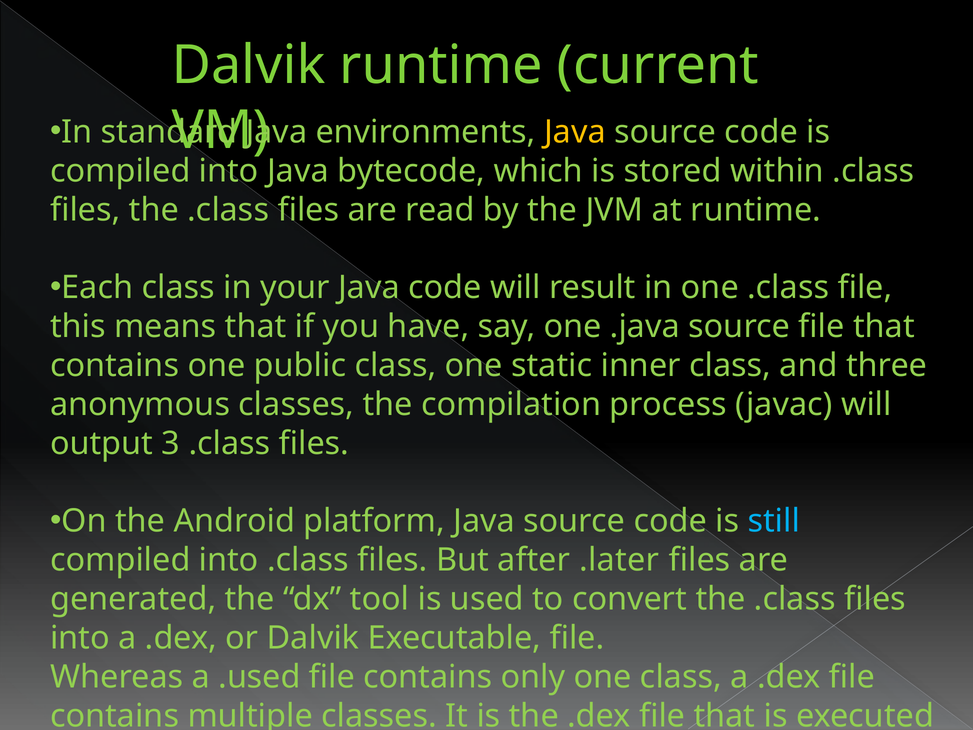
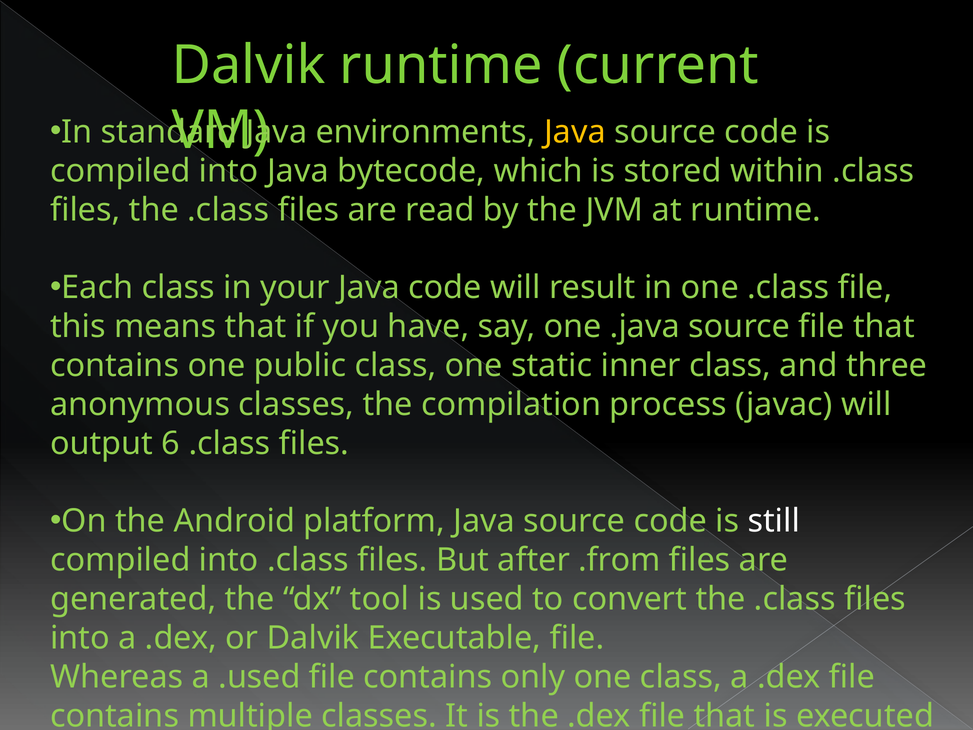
3: 3 -> 6
still colour: light blue -> white
.later: .later -> .from
